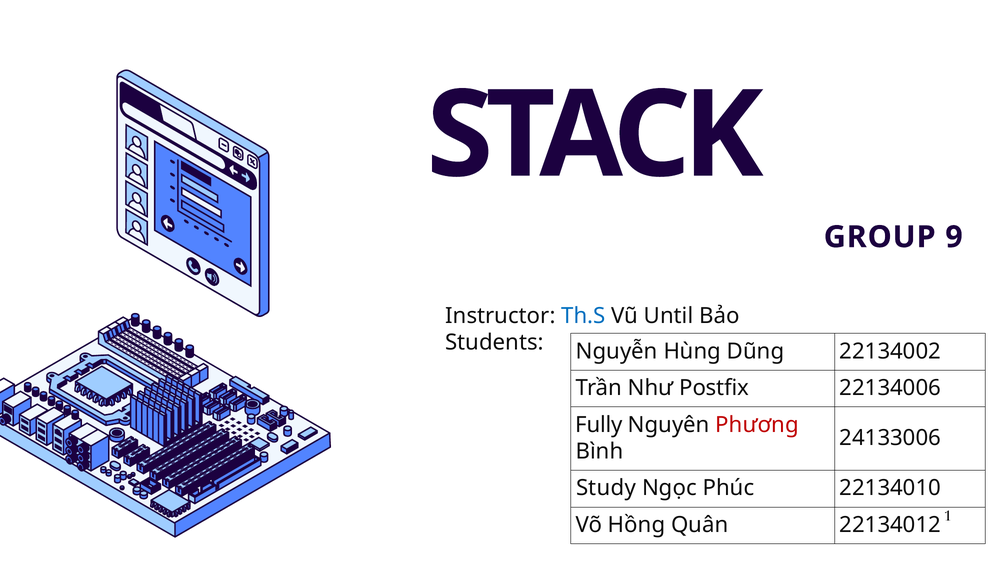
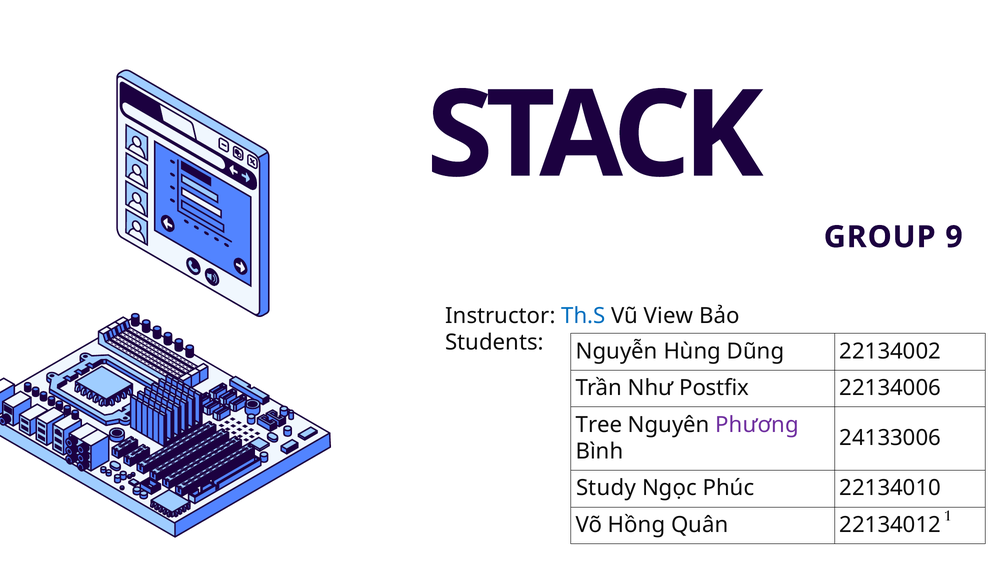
Until: Until -> View
Fully: Fully -> Tree
Phương colour: red -> purple
